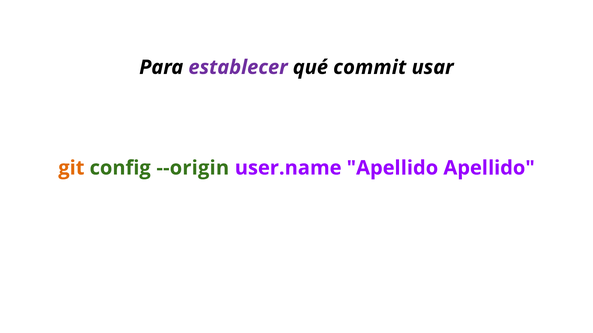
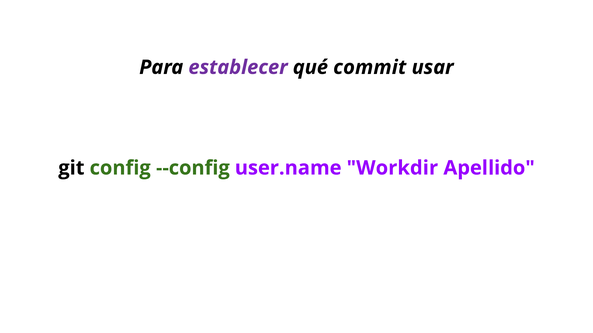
git colour: orange -> black
--origin: --origin -> --config
user.name Apellido: Apellido -> Workdir
